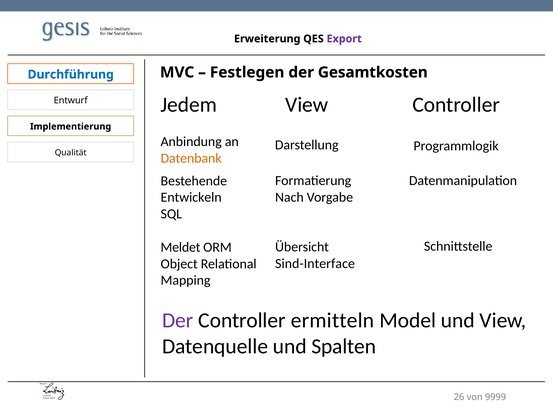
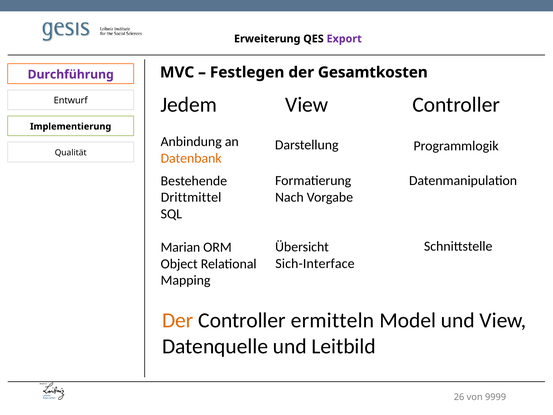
Durchführung colour: blue -> purple
Entwickeln: Entwickeln -> Drittmittel
Meldet: Meldet -> Marian
Sind-Interface: Sind-Interface -> Sich-Interface
Der at (178, 320) colour: purple -> orange
Spalten: Spalten -> Leitbild
